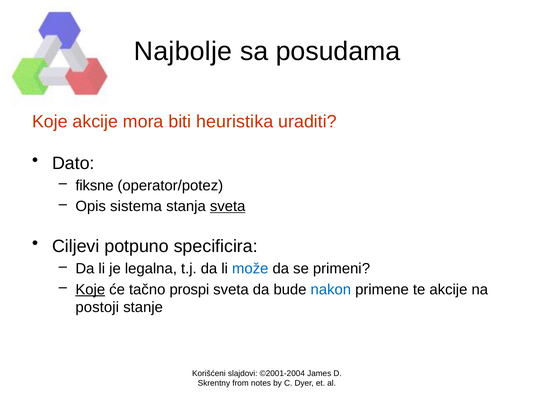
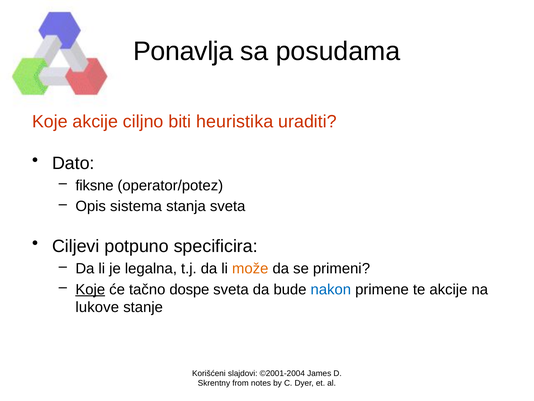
Najbolje: Najbolje -> Ponavlja
mora: mora -> ciljno
sveta at (228, 206) underline: present -> none
može colour: blue -> orange
prospi: prospi -> dospe
postoji: postoji -> lukove
